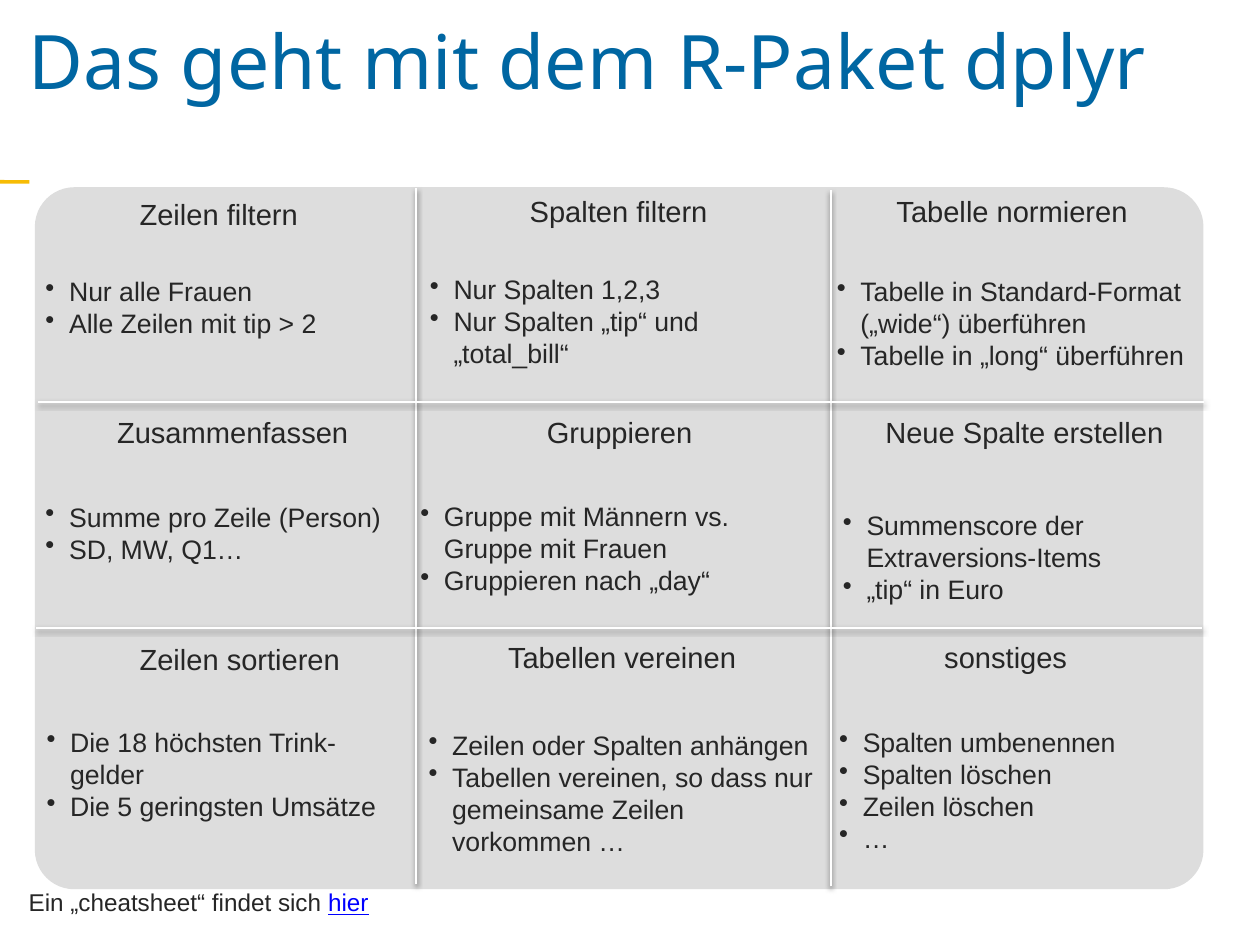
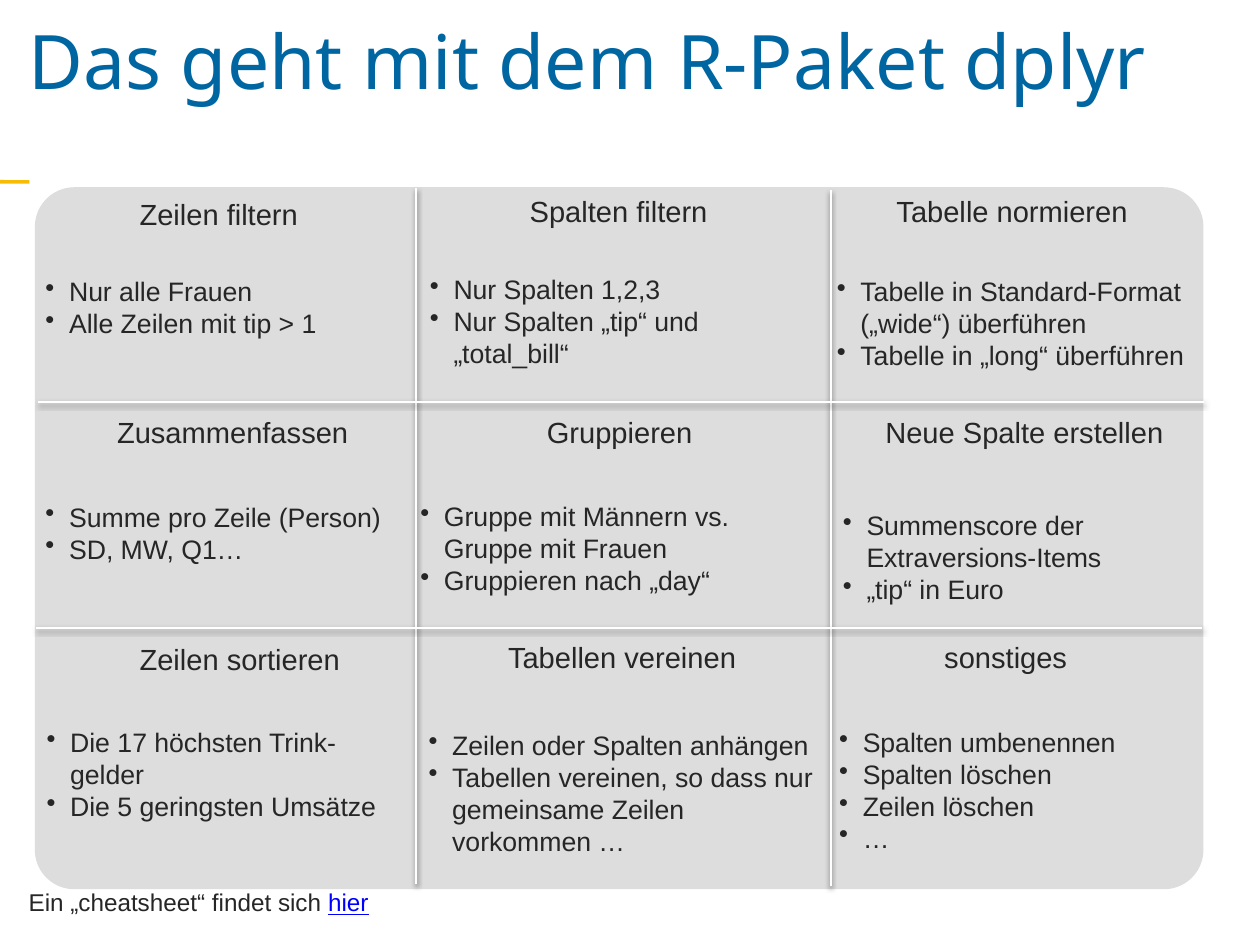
2: 2 -> 1
18: 18 -> 17
